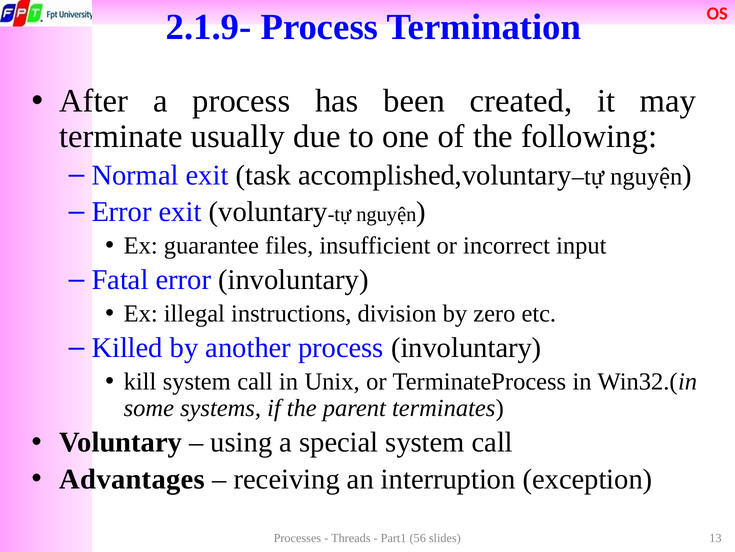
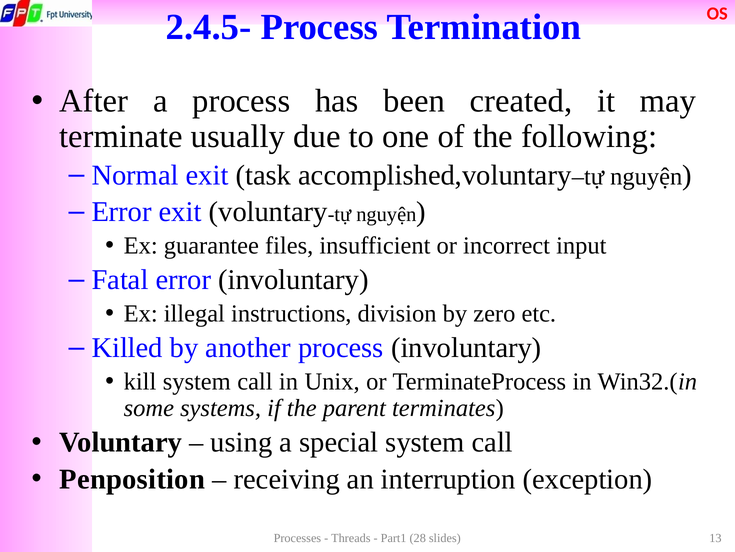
2.1.9-: 2.1.9- -> 2.4.5-
Advantages: Advantages -> Penposition
56: 56 -> 28
